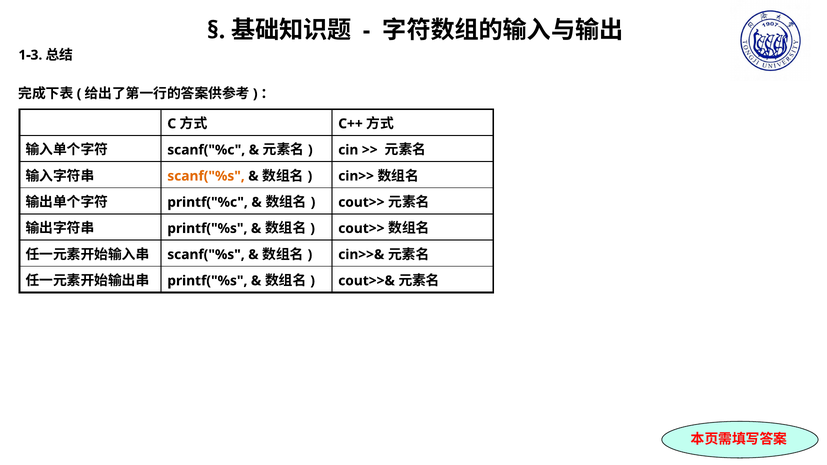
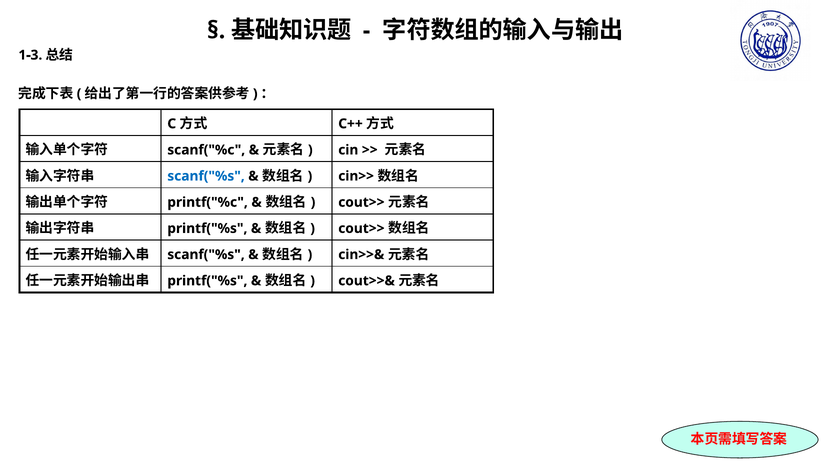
scanf("%s at (206, 176) colour: orange -> blue
